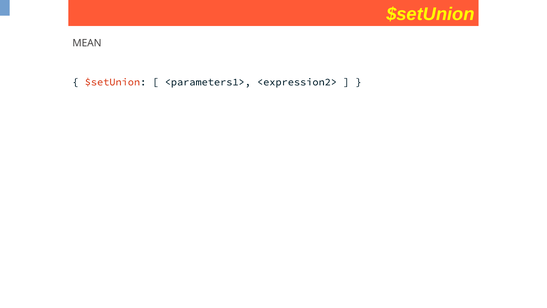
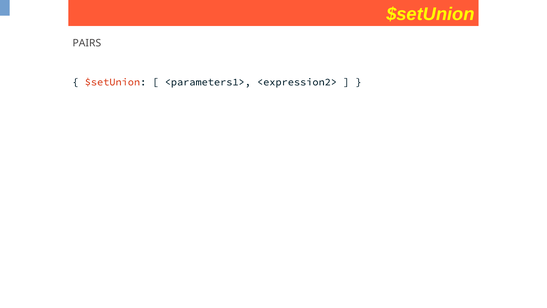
MEAN: MEAN -> PAIRS
